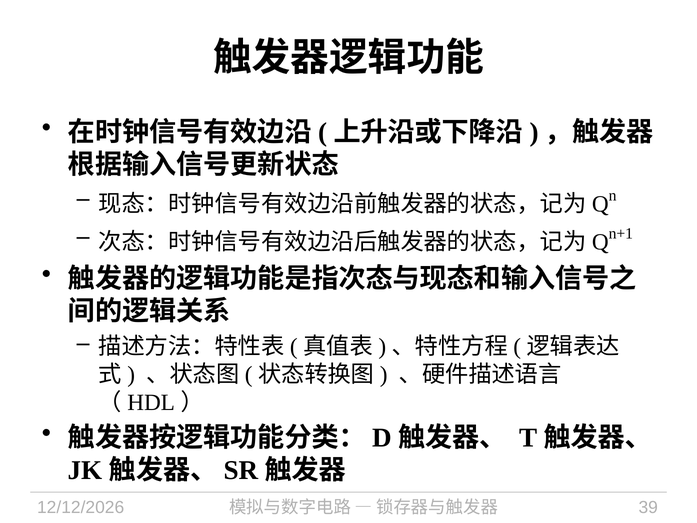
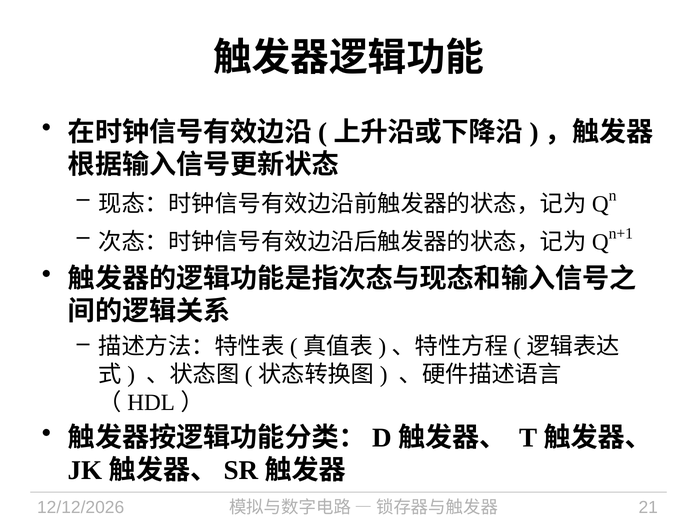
39: 39 -> 21
